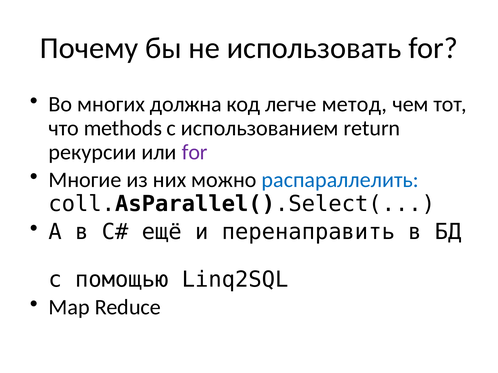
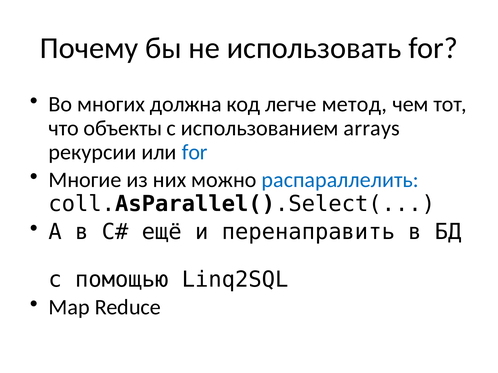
methods: methods -> объекты
return: return -> arrays
for at (195, 152) colour: purple -> blue
